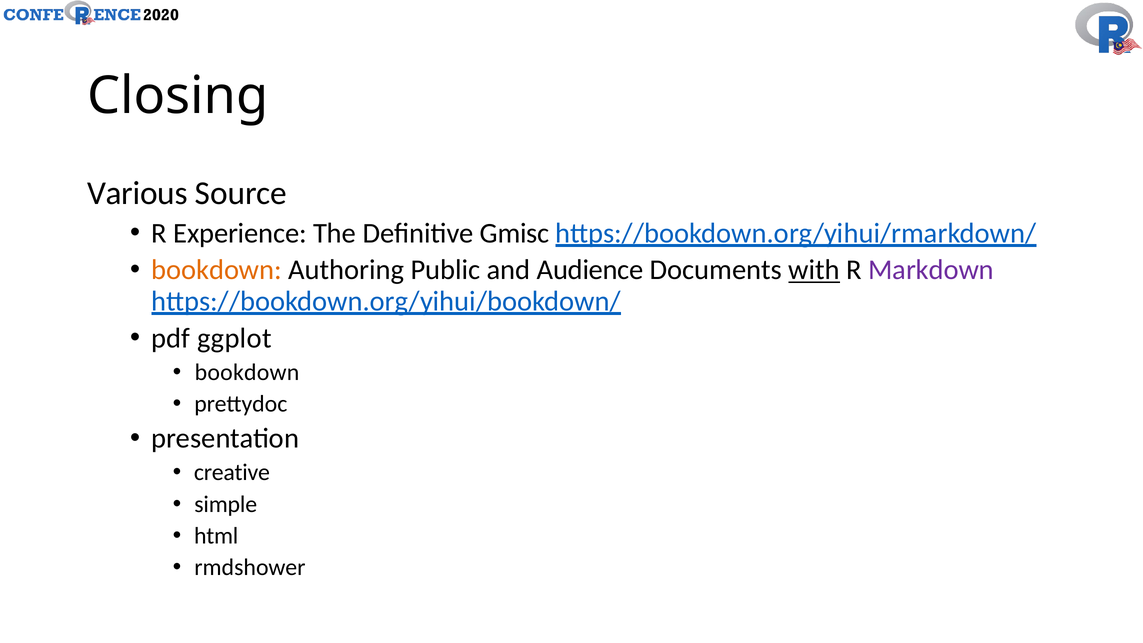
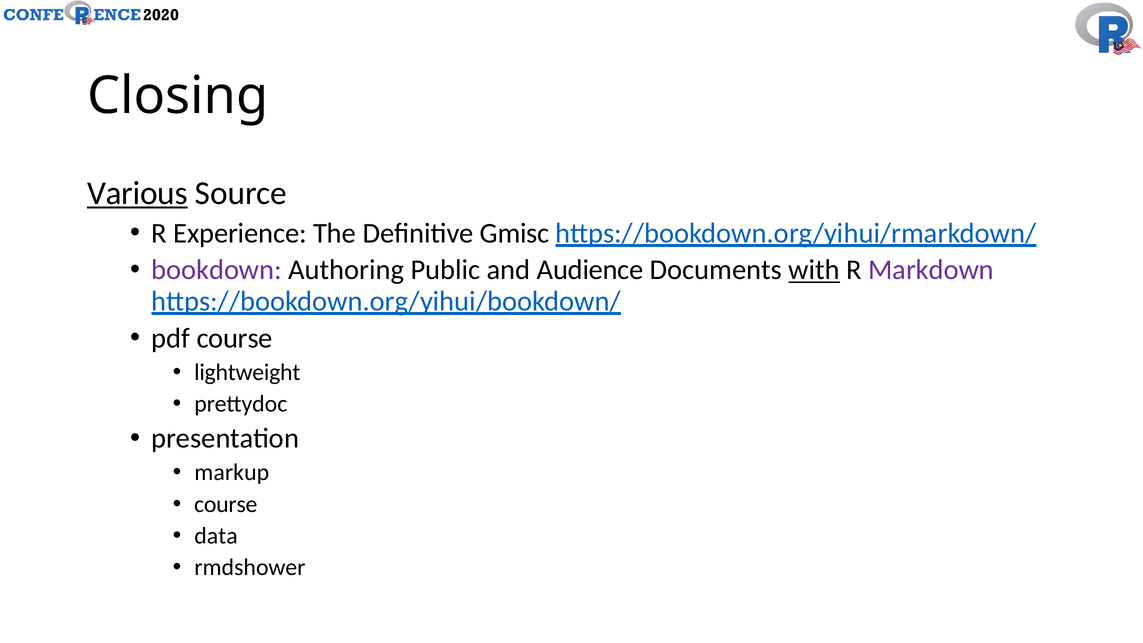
Various underline: none -> present
bookdown at (217, 270) colour: orange -> purple
pdf ggplot: ggplot -> course
bookdown at (247, 372): bookdown -> lightweight
creative: creative -> markup
simple at (226, 504): simple -> course
html: html -> data
